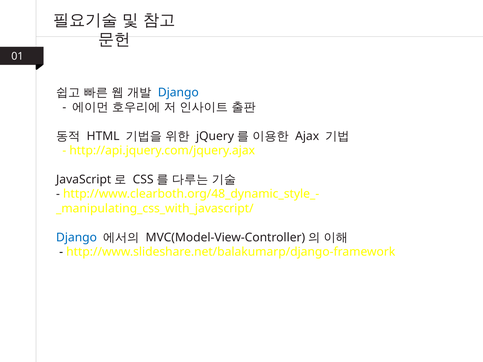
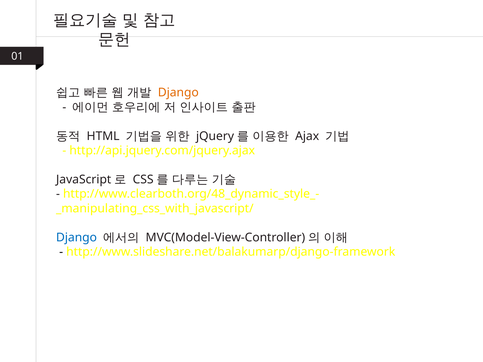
Django at (178, 93) colour: blue -> orange
